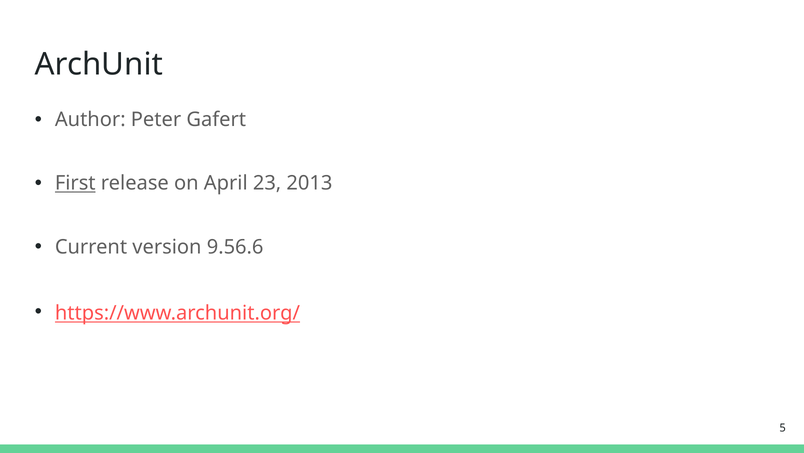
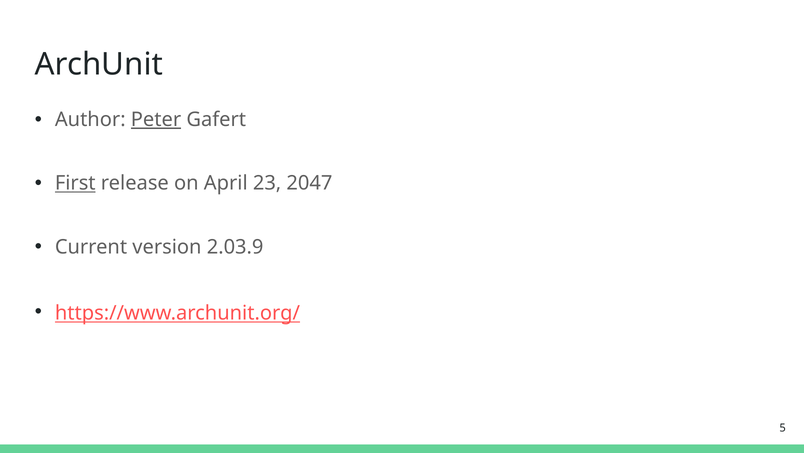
Peter underline: none -> present
2013: 2013 -> 2047
9.56.6: 9.56.6 -> 2.03.9
